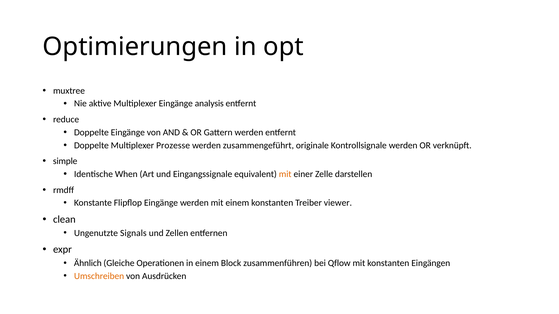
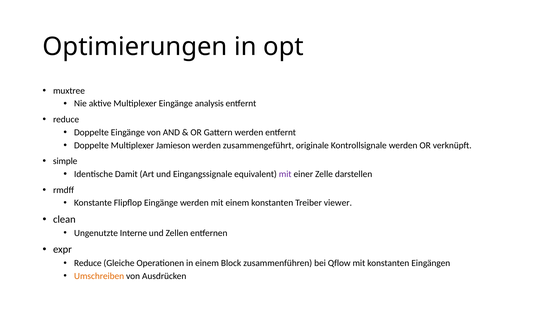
Prozesse: Prozesse -> Jamieson
When: When -> Damit
mit at (285, 174) colour: orange -> purple
Signals: Signals -> Interne
Ähnlich at (88, 263): Ähnlich -> Reduce
